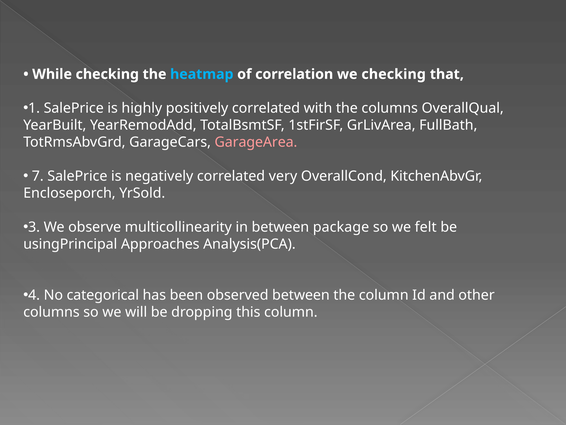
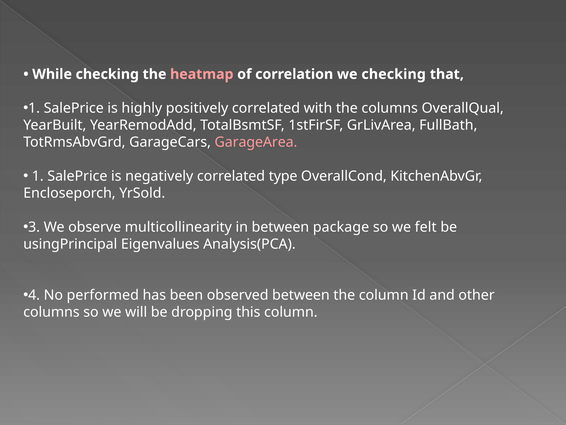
heatmap colour: light blue -> pink
7 at (38, 176): 7 -> 1
very: very -> type
Approaches: Approaches -> Eigenvalues
categorical: categorical -> performed
